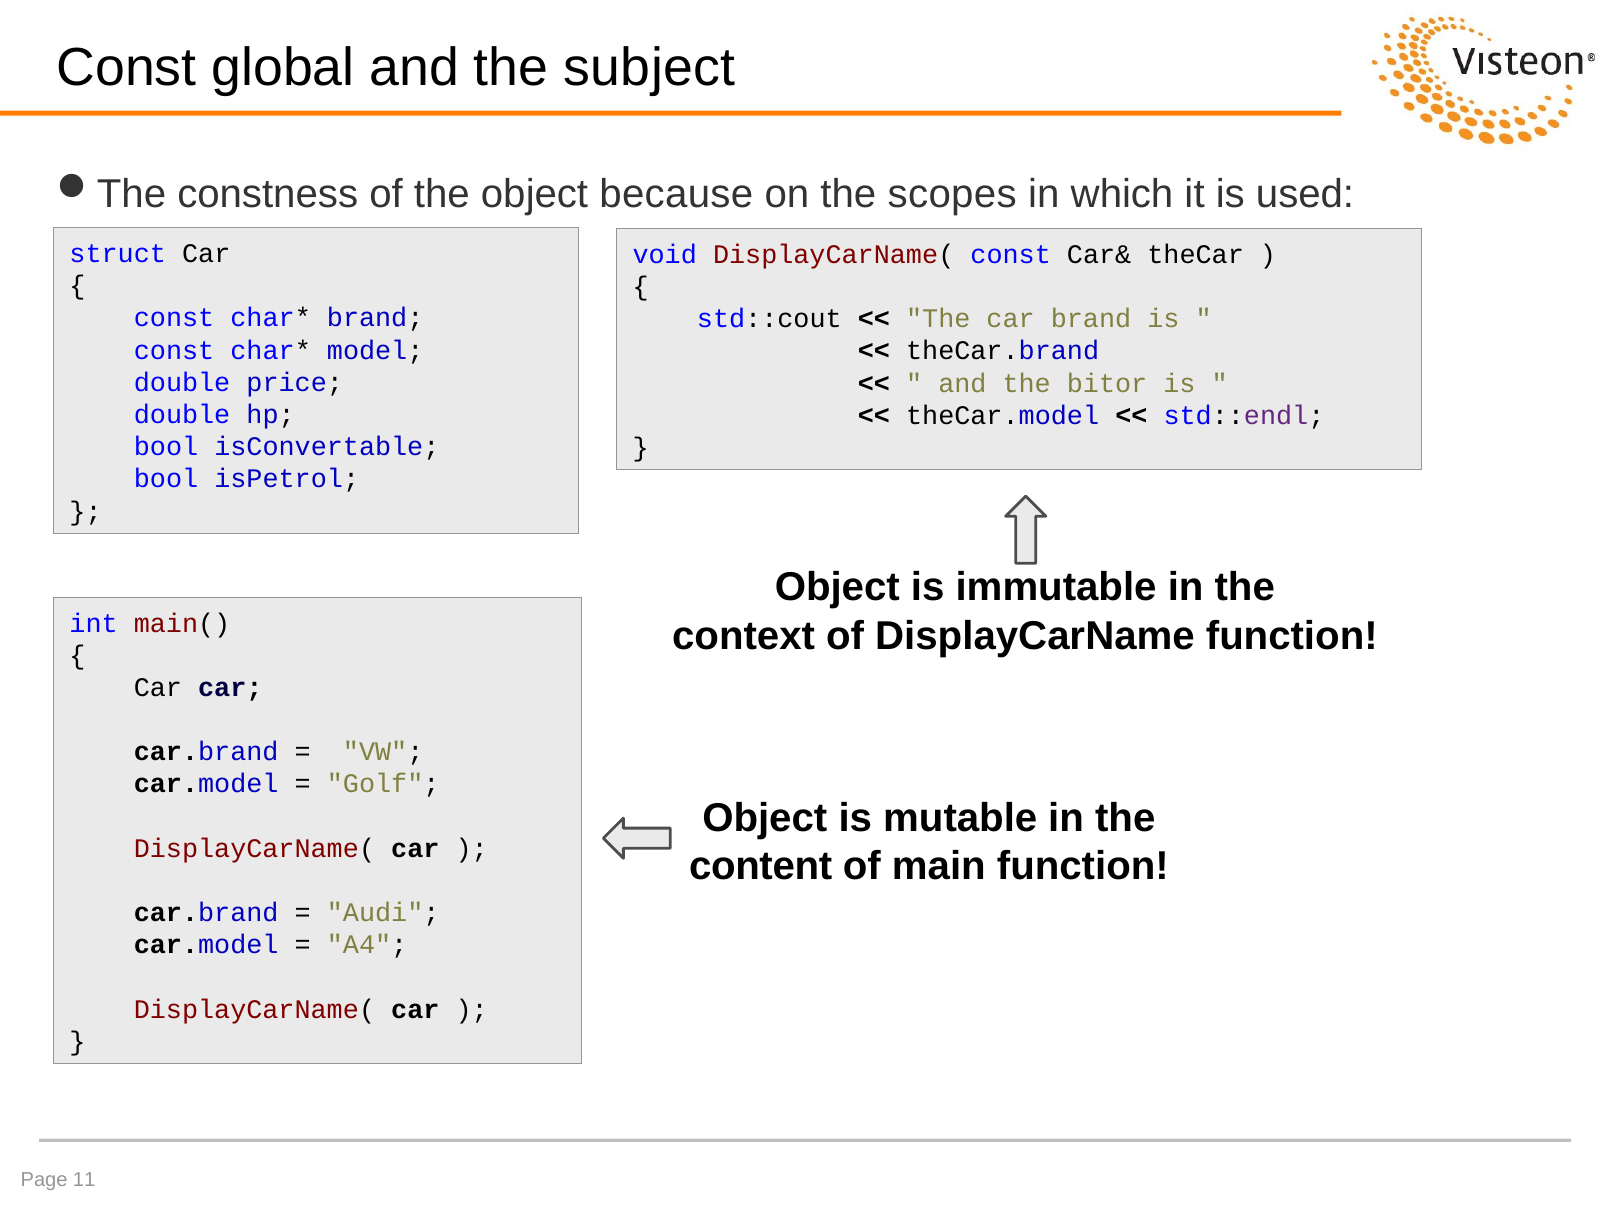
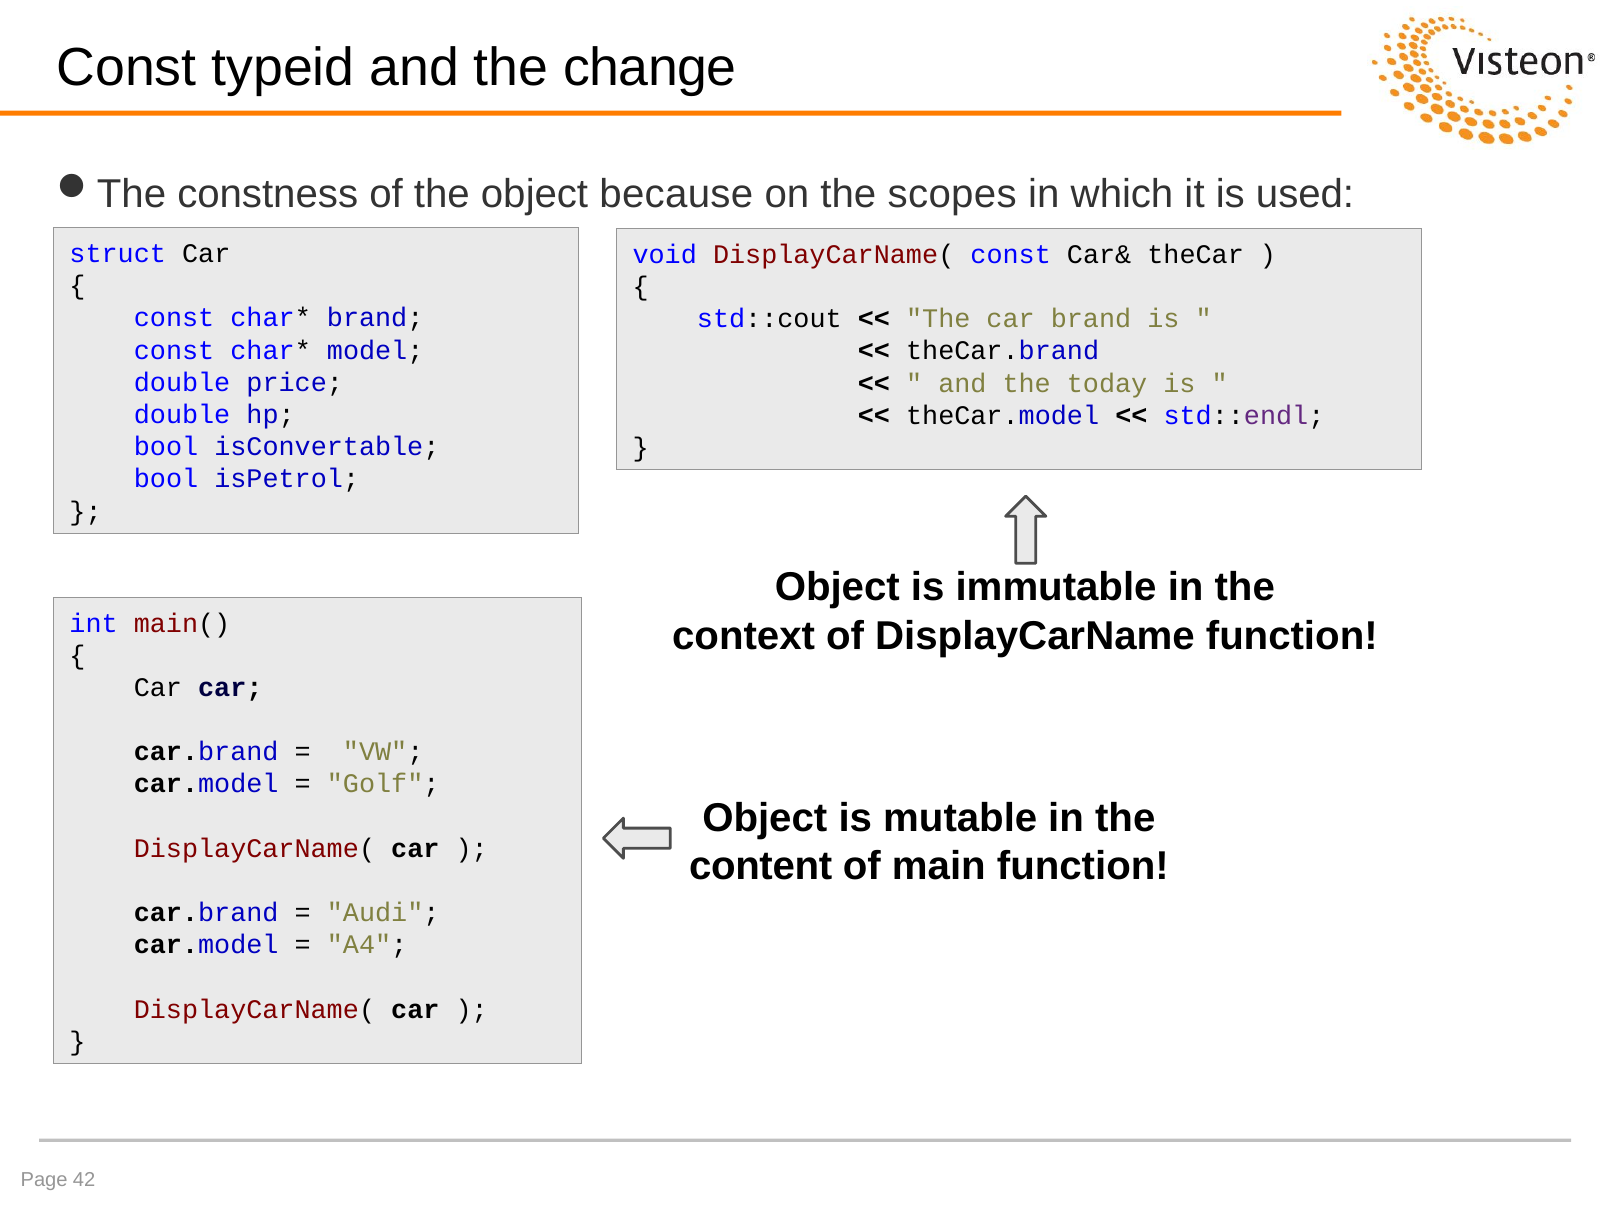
global: global -> typeid
subject: subject -> change
bitor: bitor -> today
11: 11 -> 42
